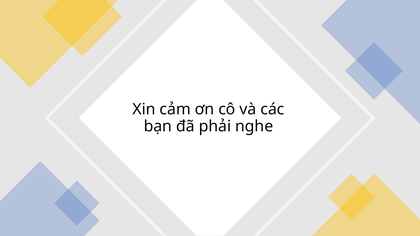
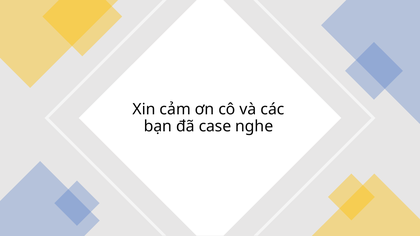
phải: phải -> case
